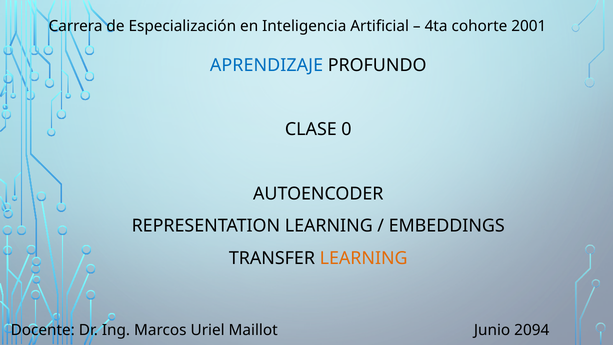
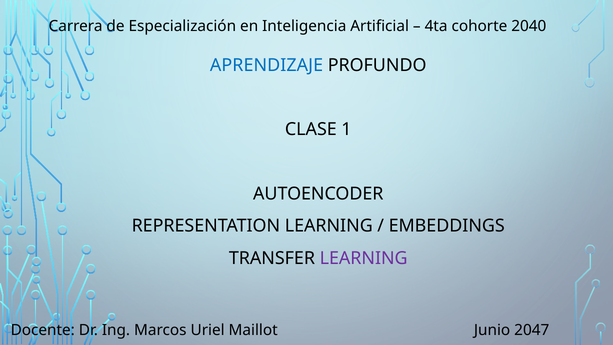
2001: 2001 -> 2040
0: 0 -> 1
LEARNING at (364, 258) colour: orange -> purple
2094: 2094 -> 2047
